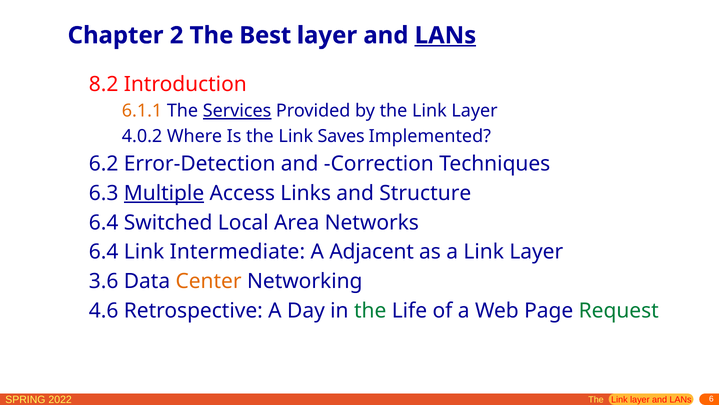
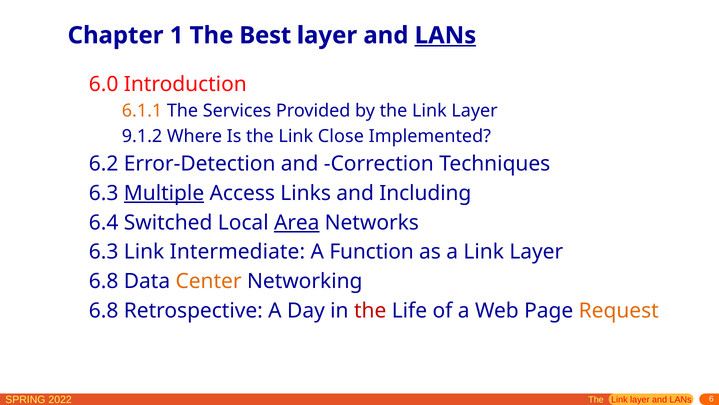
2: 2 -> 1
8.2: 8.2 -> 6.0
Services underline: present -> none
4.0.2: 4.0.2 -> 9.1.2
Saves: Saves -> Close
Structure: Structure -> Including
Area underline: none -> present
6.4 at (104, 252): 6.4 -> 6.3
Adjacent: Adjacent -> Function
3.6 at (104, 281): 3.6 -> 6.8
4.6 at (104, 310): 4.6 -> 6.8
the at (370, 310) colour: green -> red
Request colour: green -> orange
